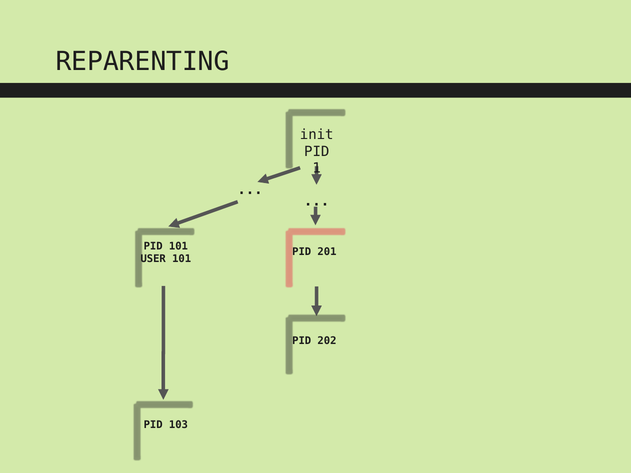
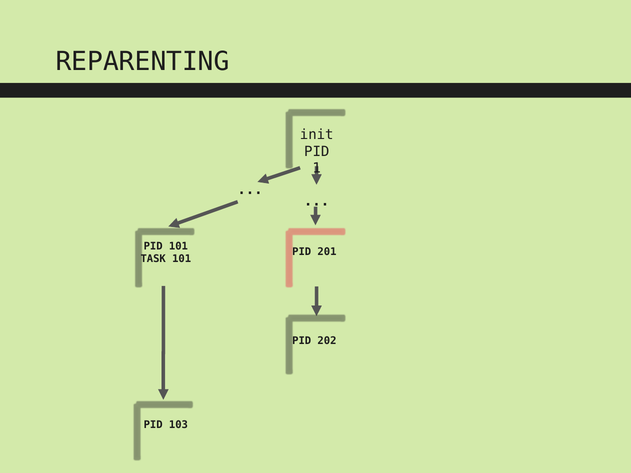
USER: USER -> TASK
